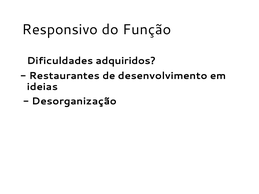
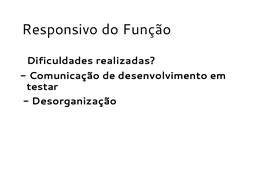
adquiridos: adquiridos -> realizadas
Restaurantes: Restaurantes -> Comunicação
ideias: ideias -> testar
